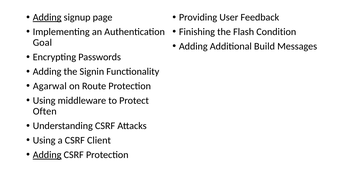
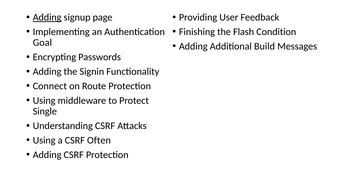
Agarwal: Agarwal -> Connect
Often: Often -> Single
Client: Client -> Often
Adding at (47, 155) underline: present -> none
